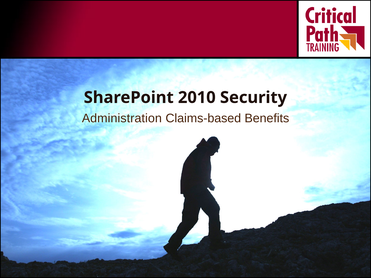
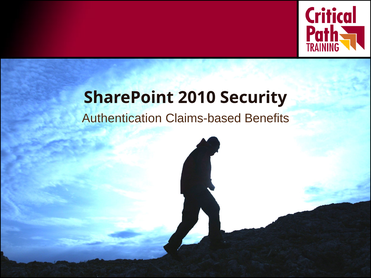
Administration: Administration -> Authentication
